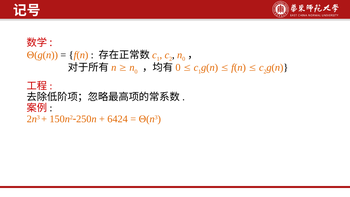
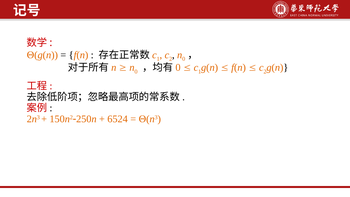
6424: 6424 -> 6524
